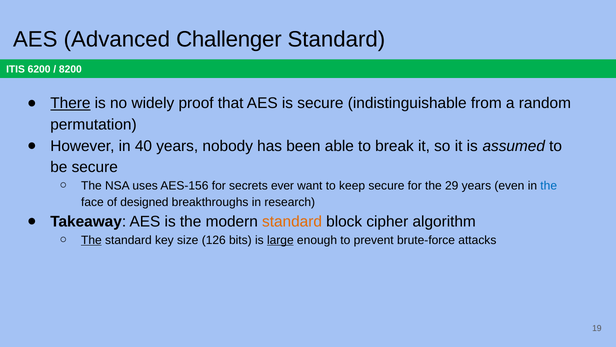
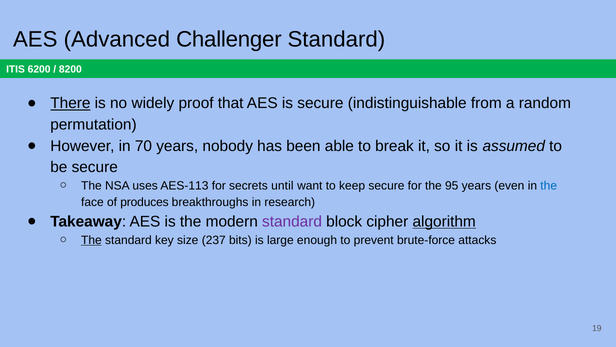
40: 40 -> 70
AES-156: AES-156 -> AES-113
ever: ever -> until
29: 29 -> 95
designed: designed -> produces
standard at (292, 221) colour: orange -> purple
algorithm underline: none -> present
126: 126 -> 237
large underline: present -> none
